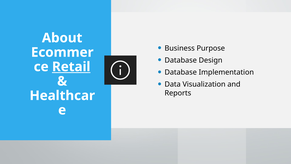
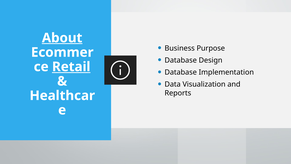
About underline: none -> present
